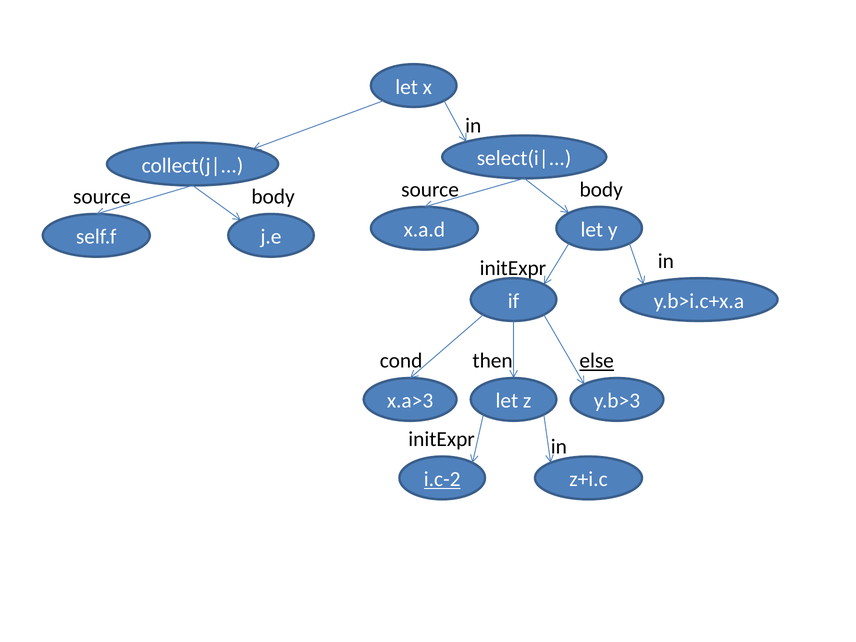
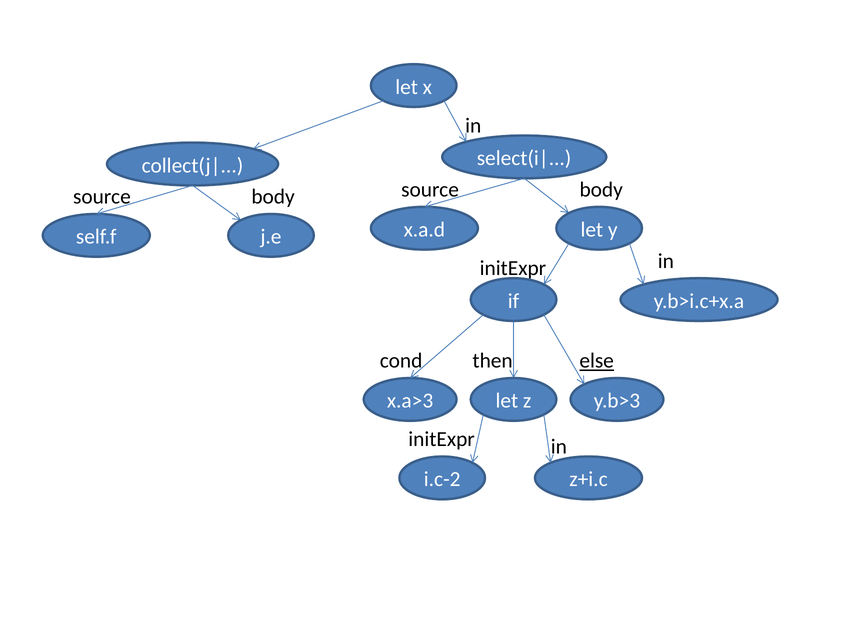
i.c-2 underline: present -> none
